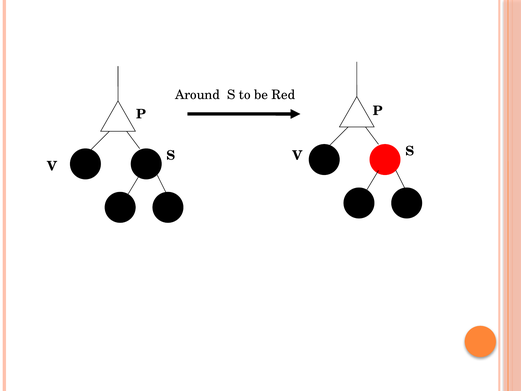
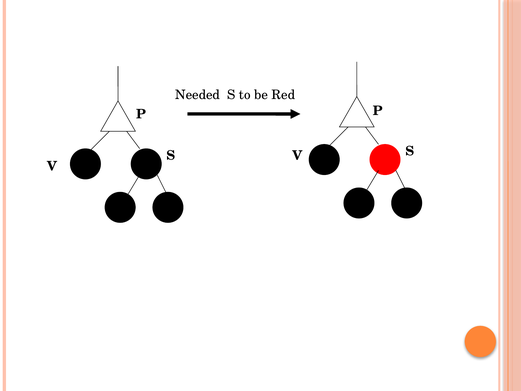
Around: Around -> Needed
